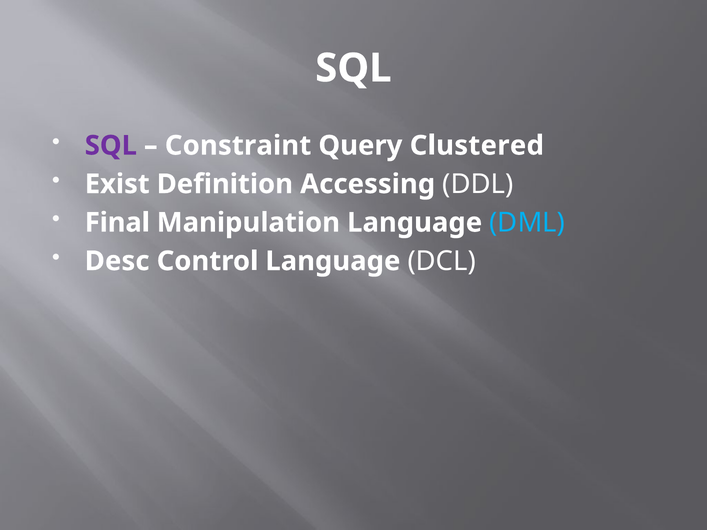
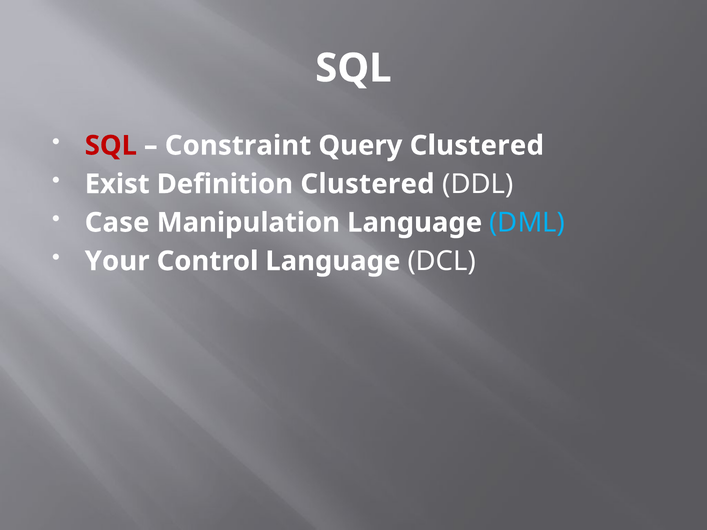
SQL at (111, 146) colour: purple -> red
Definition Accessing: Accessing -> Clustered
Final: Final -> Case
Desc: Desc -> Your
